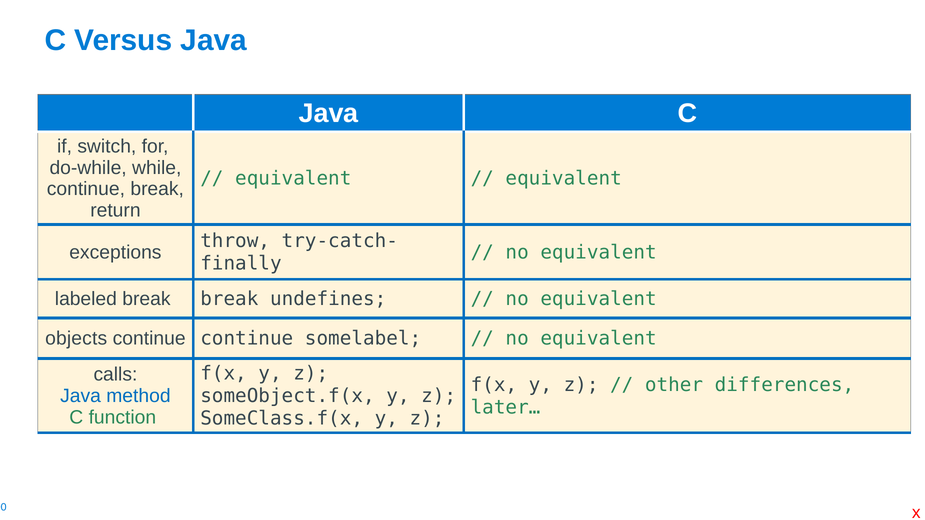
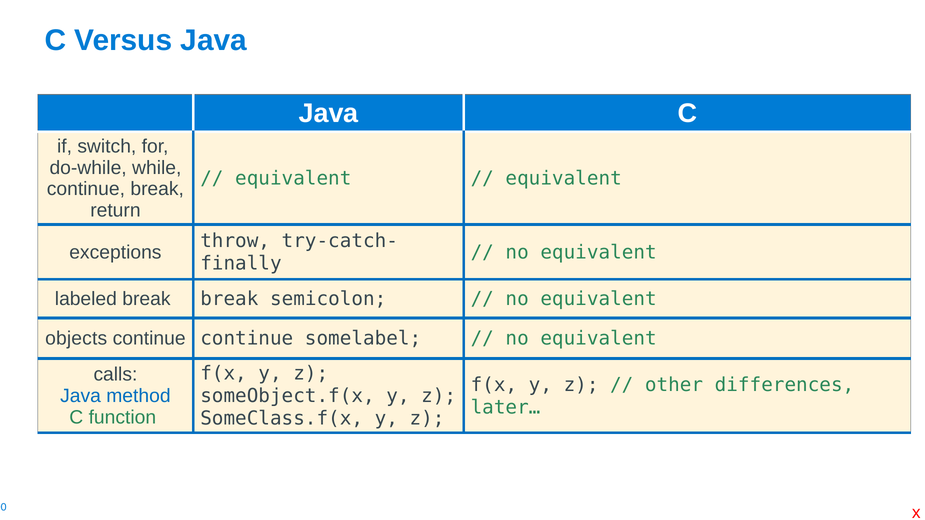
undefines: undefines -> semicolon
